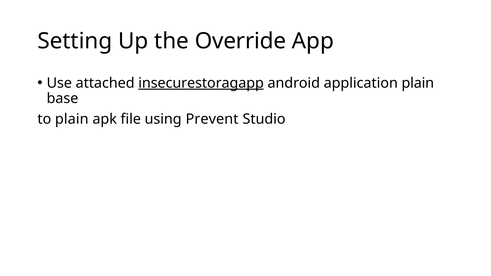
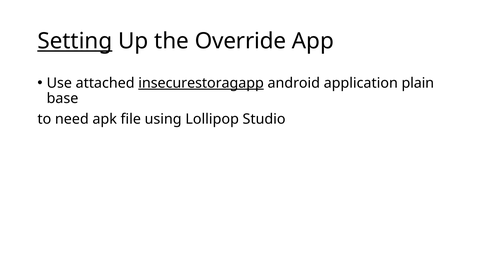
Setting underline: none -> present
to plain: plain -> need
Prevent: Prevent -> Lollipop
